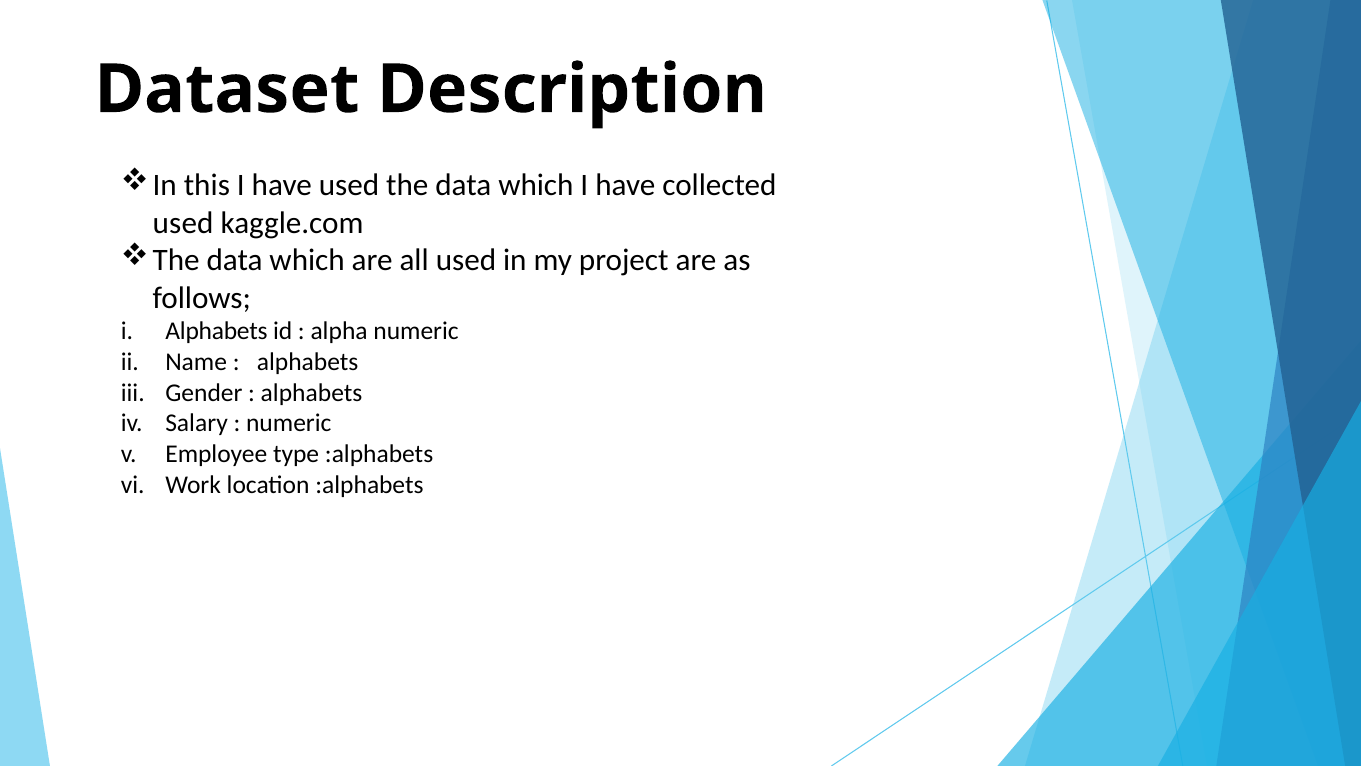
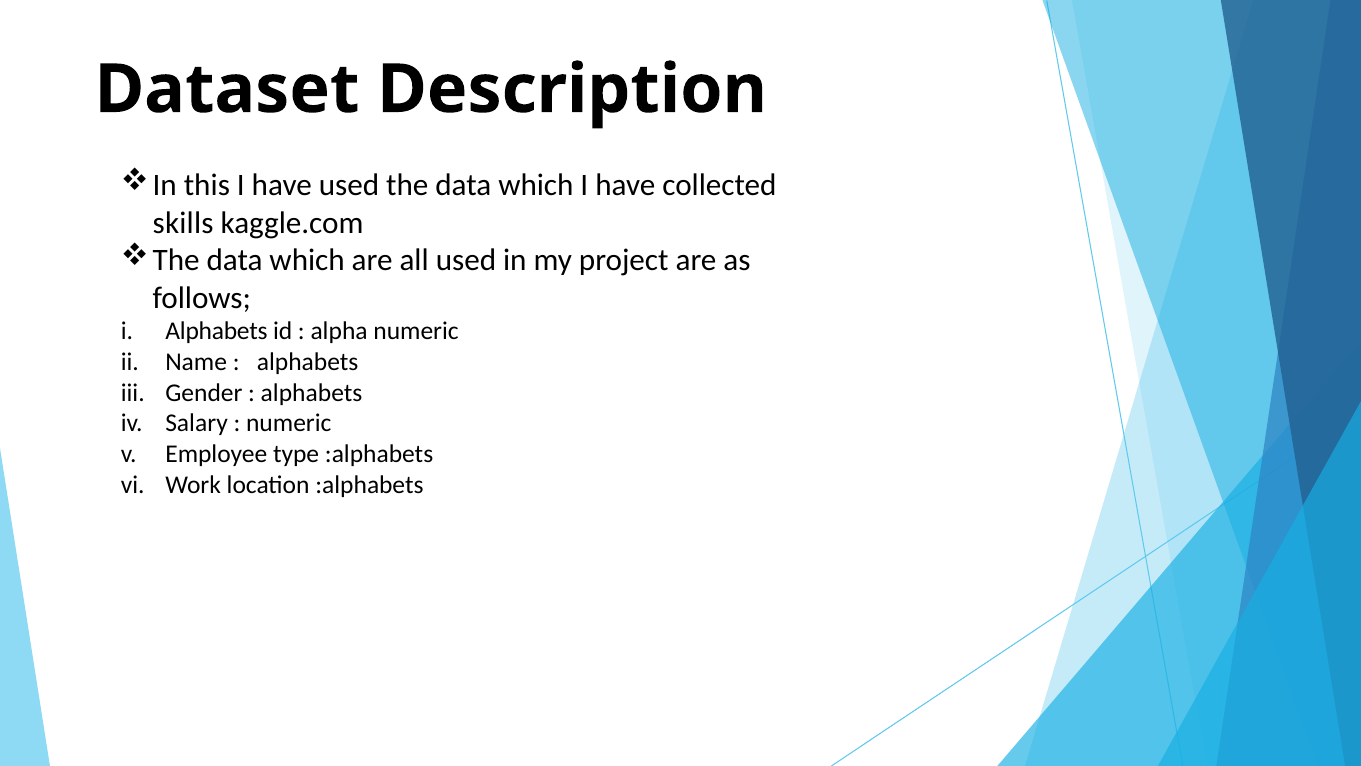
used at (183, 223): used -> skills
